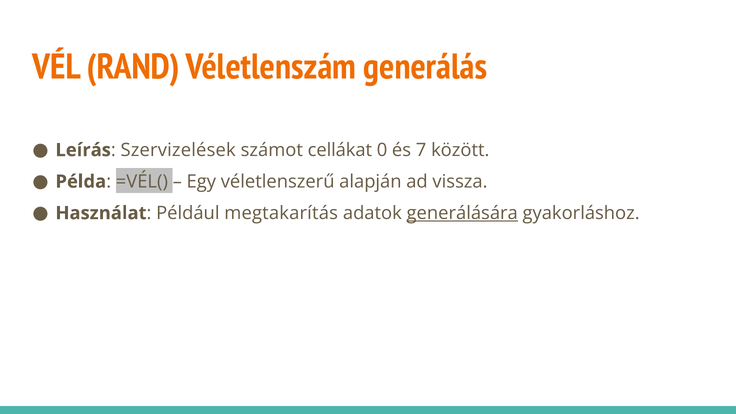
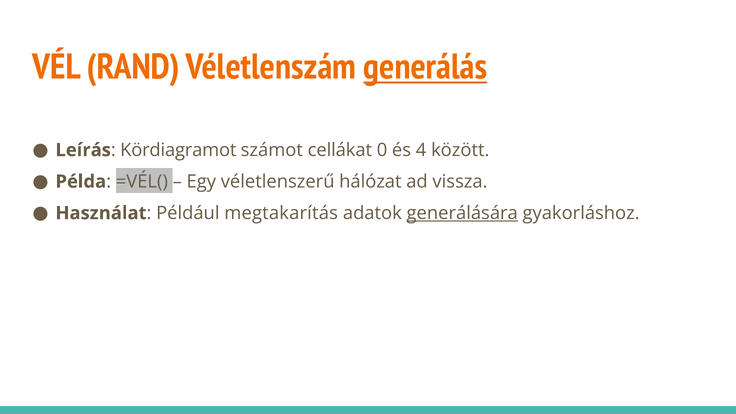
generálás underline: none -> present
Szervizelések: Szervizelések -> Kördiagramot
7: 7 -> 4
alapján: alapján -> hálózat
